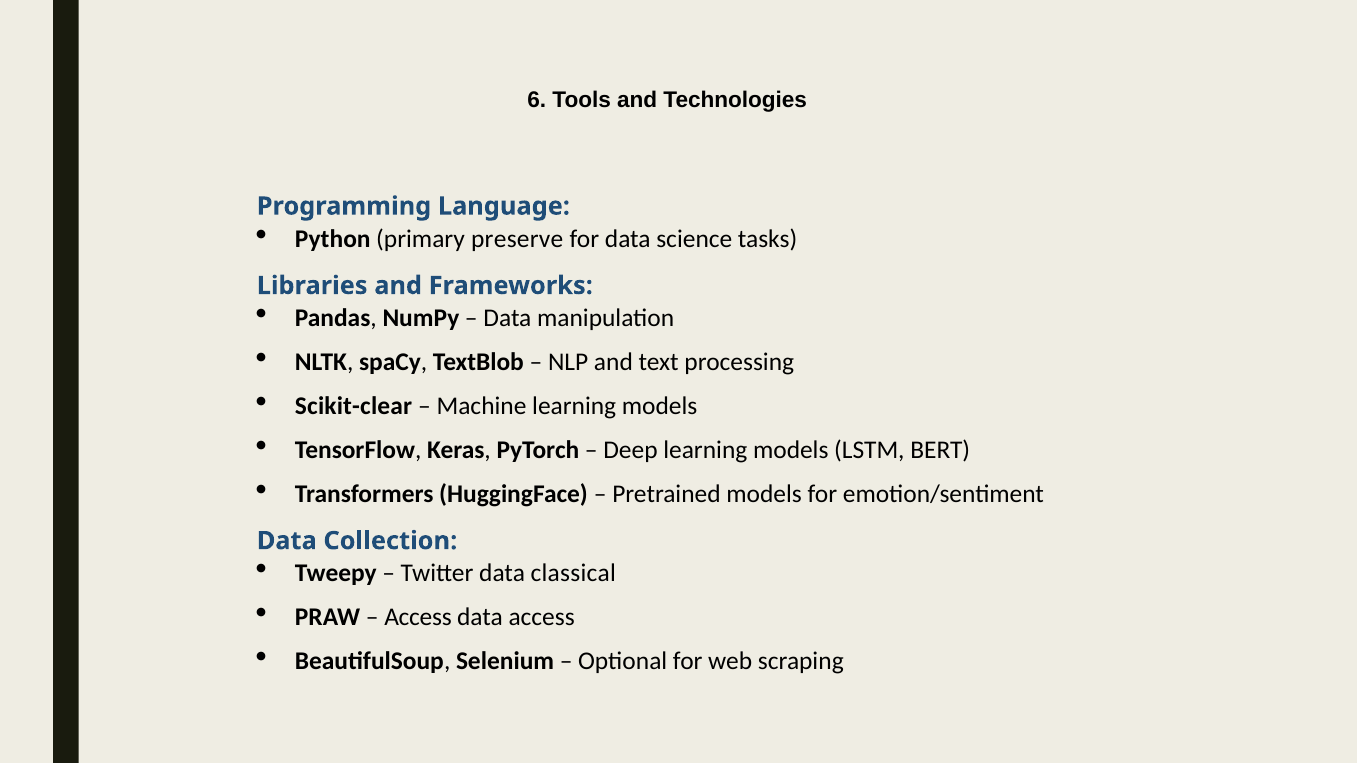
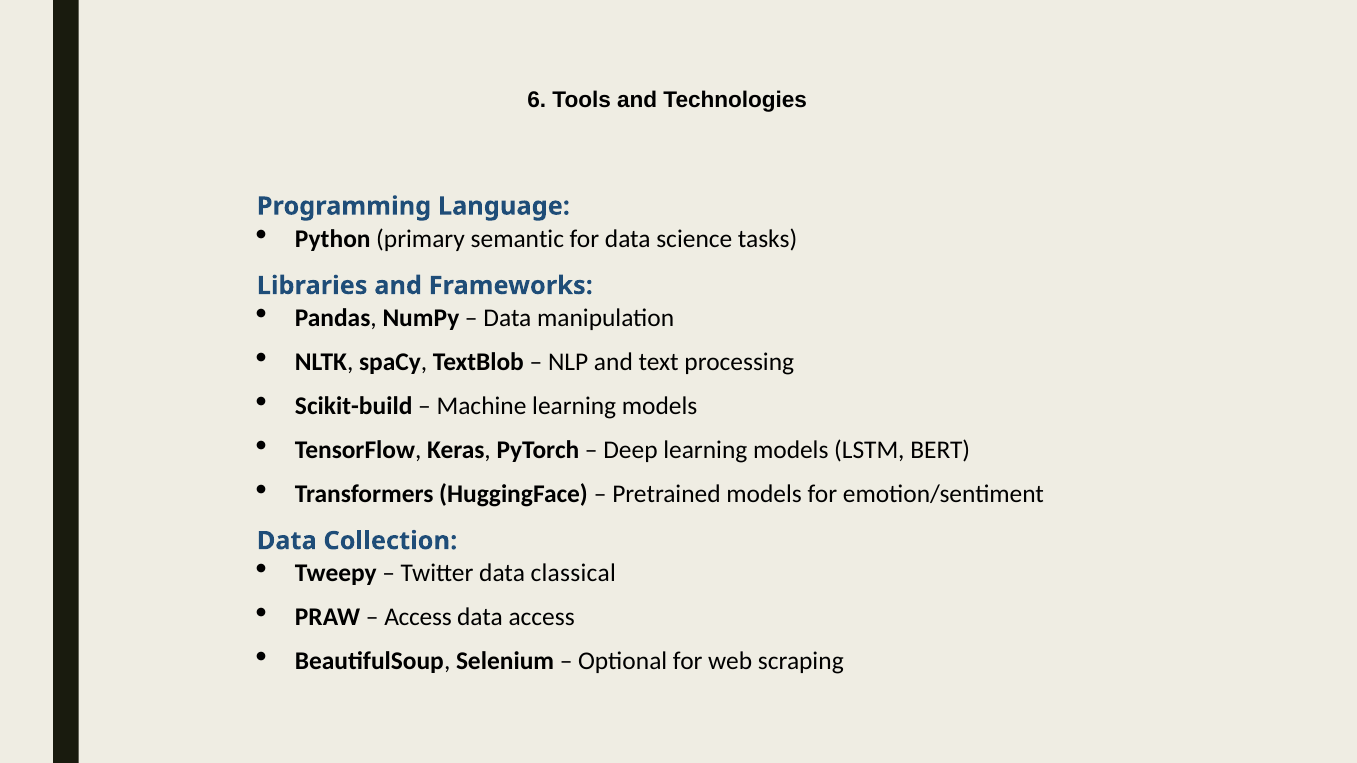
preserve: preserve -> semantic
Scikit-clear: Scikit-clear -> Scikit-build
